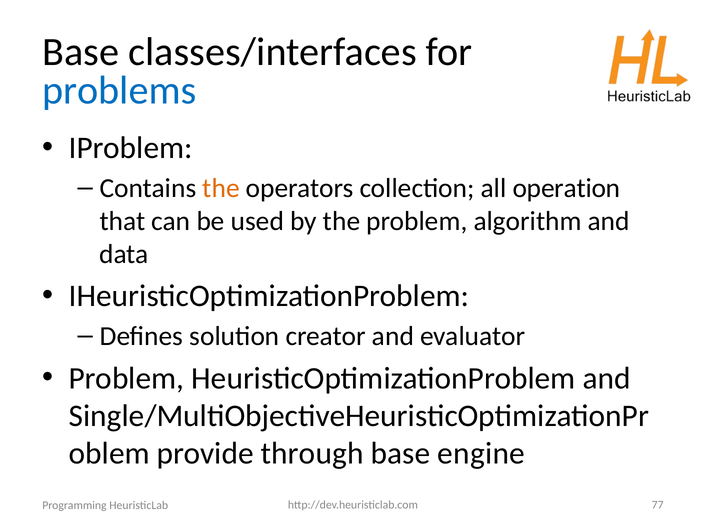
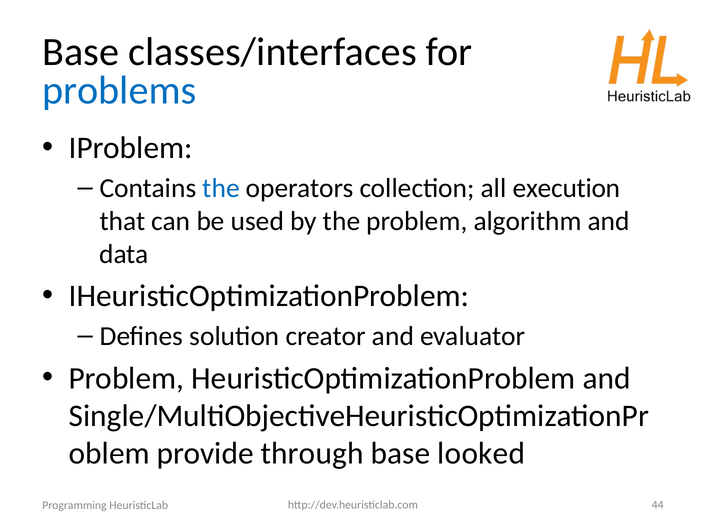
the at (221, 189) colour: orange -> blue
operation: operation -> execution
engine: engine -> looked
77: 77 -> 44
